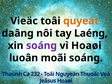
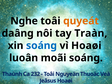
Vieäc: Vieäc -> Nghe
Laéng: Laéng -> Traàn
soáng at (41, 46) colour: purple -> blue
